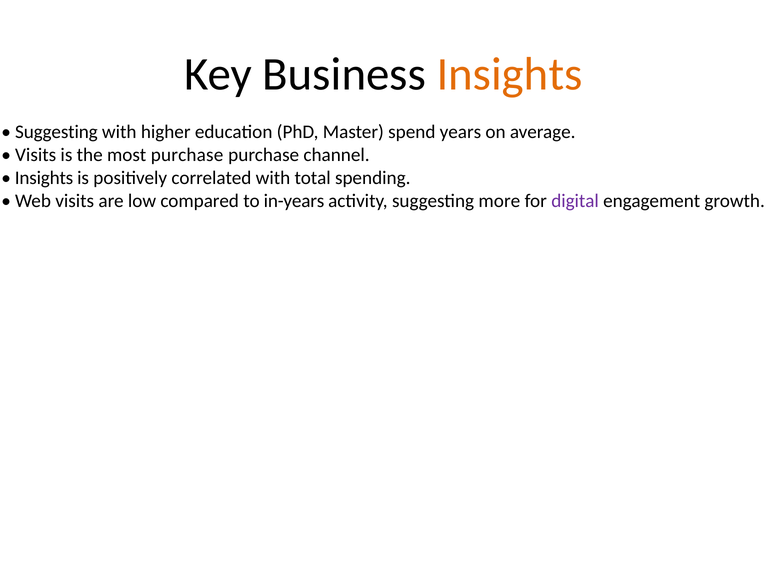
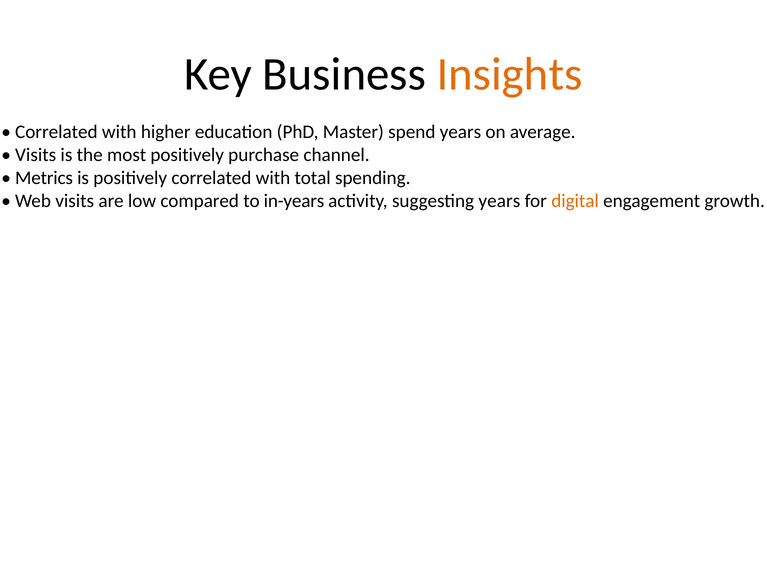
Suggesting at (56, 132): Suggesting -> Correlated
most purchase: purchase -> positively
Insights at (44, 178): Insights -> Metrics
suggesting more: more -> years
digital colour: purple -> orange
